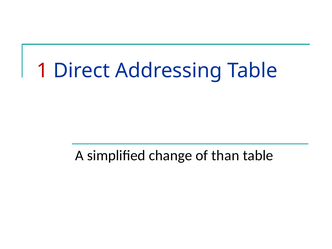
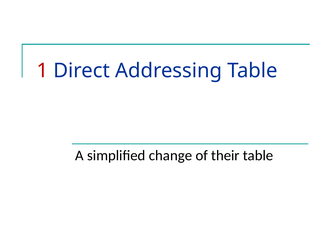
than: than -> their
